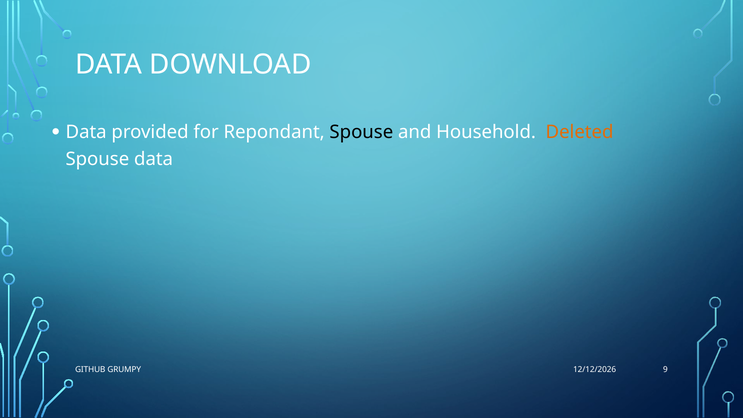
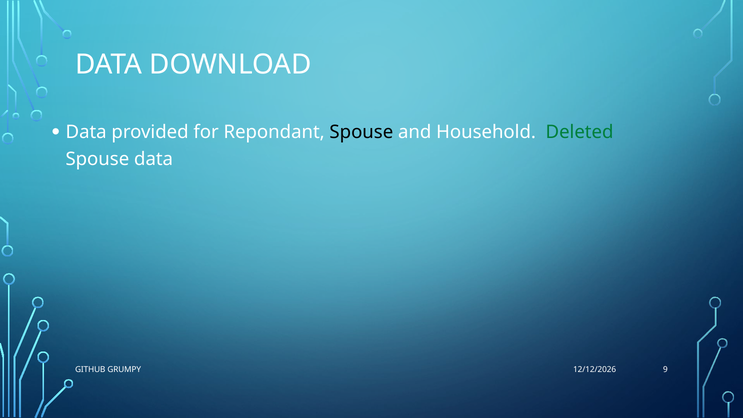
Deleted colour: orange -> green
